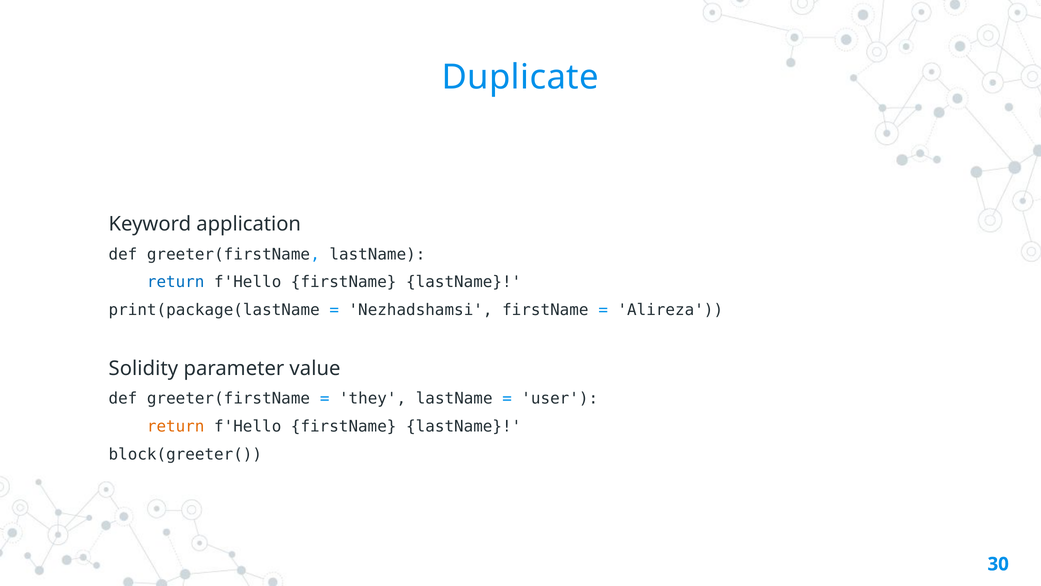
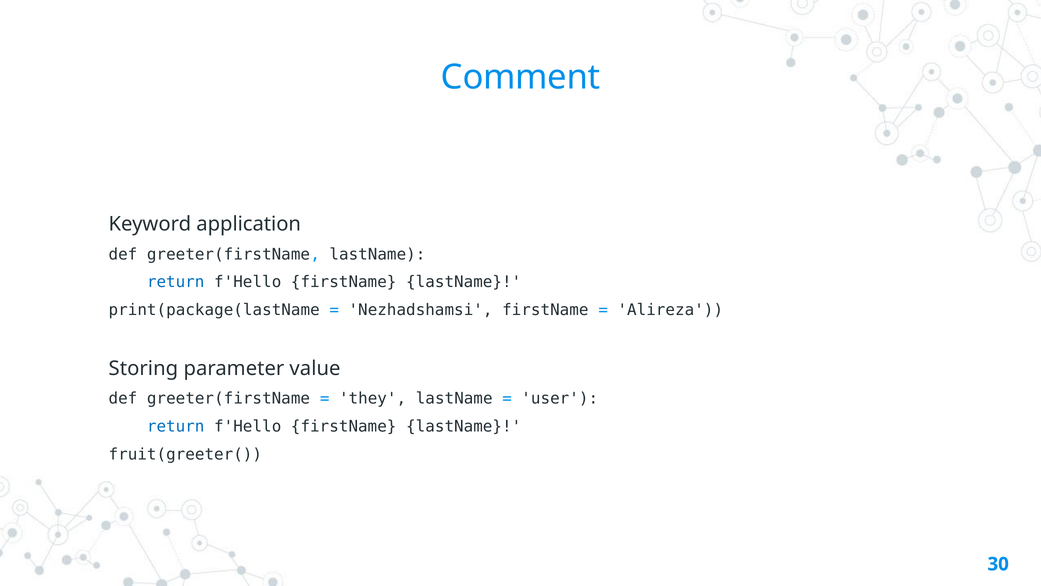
Duplicate: Duplicate -> Comment
Solidity: Solidity -> Storing
return at (176, 426) colour: orange -> blue
block(greeter(: block(greeter( -> fruit(greeter(
